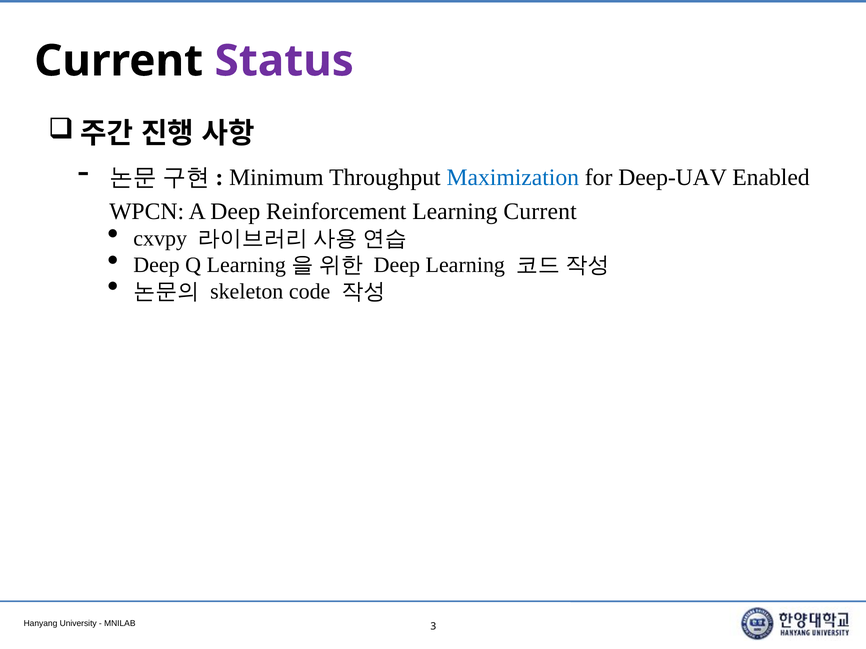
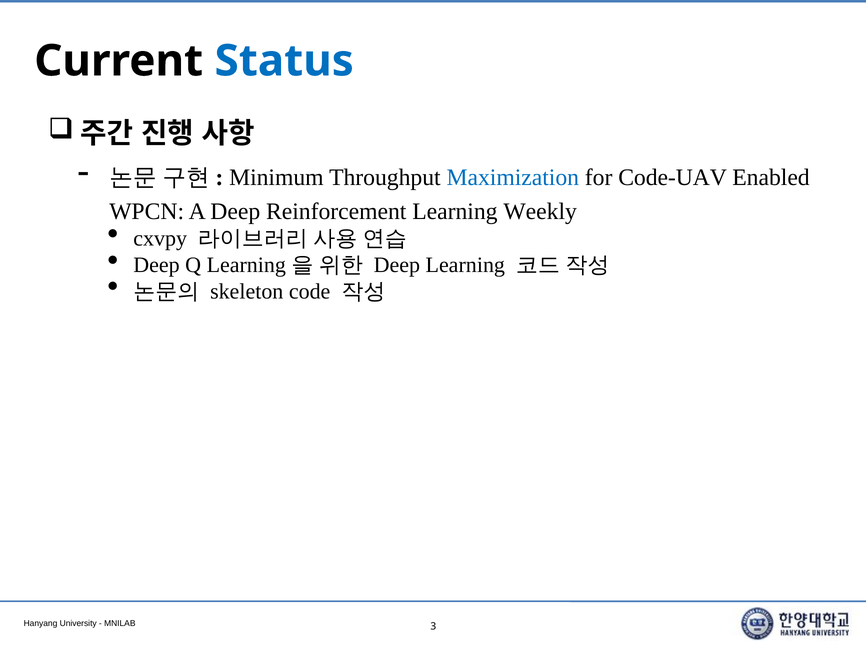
Status colour: purple -> blue
Deep-UAV: Deep-UAV -> Code-UAV
Learning Current: Current -> Weekly
